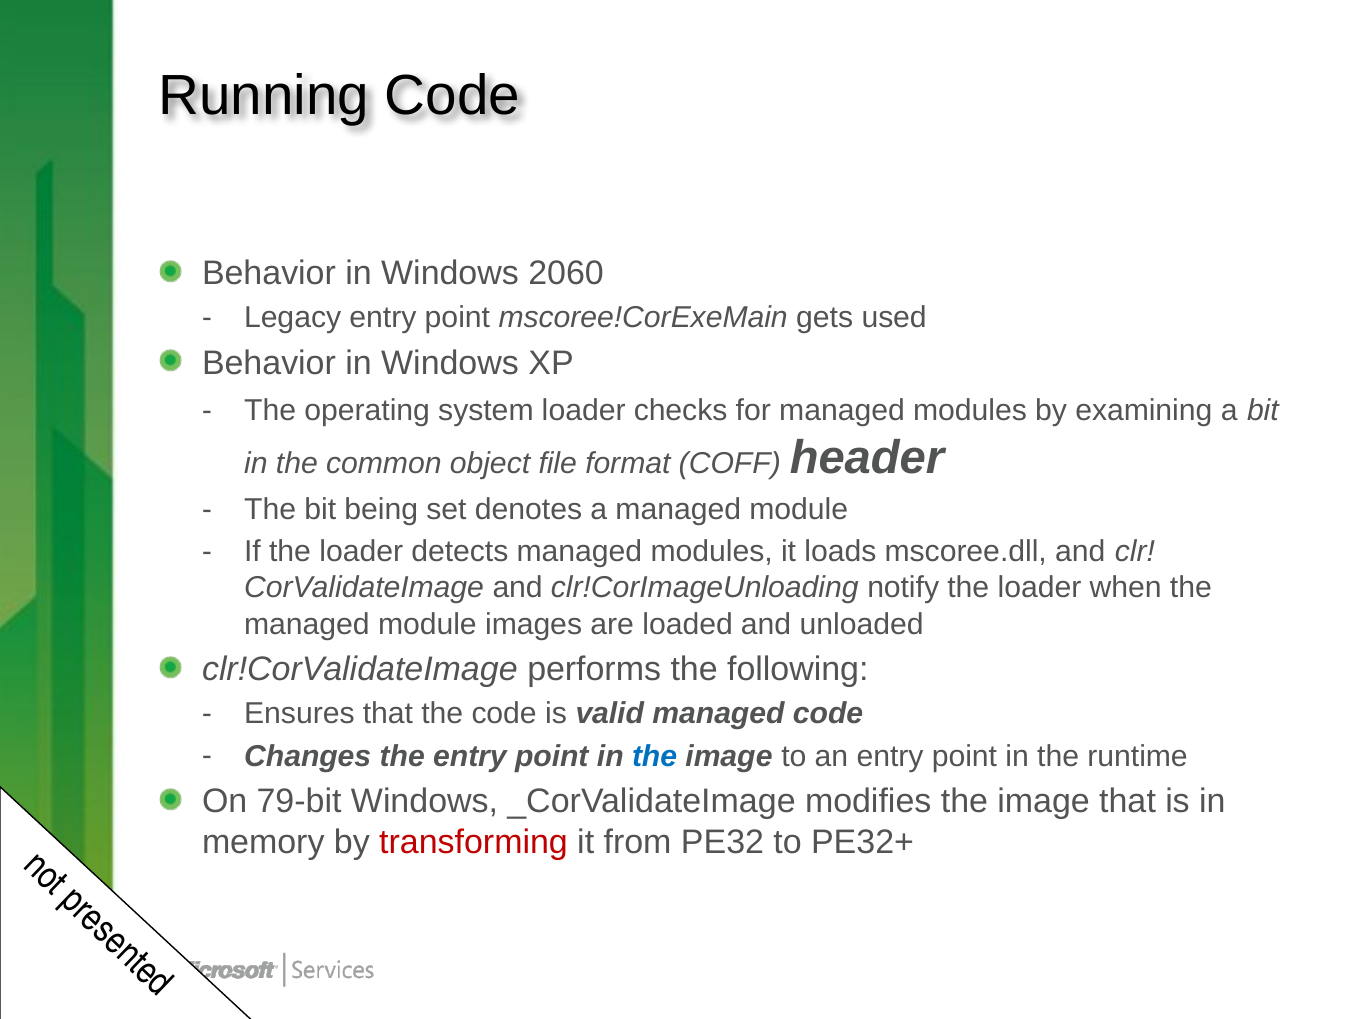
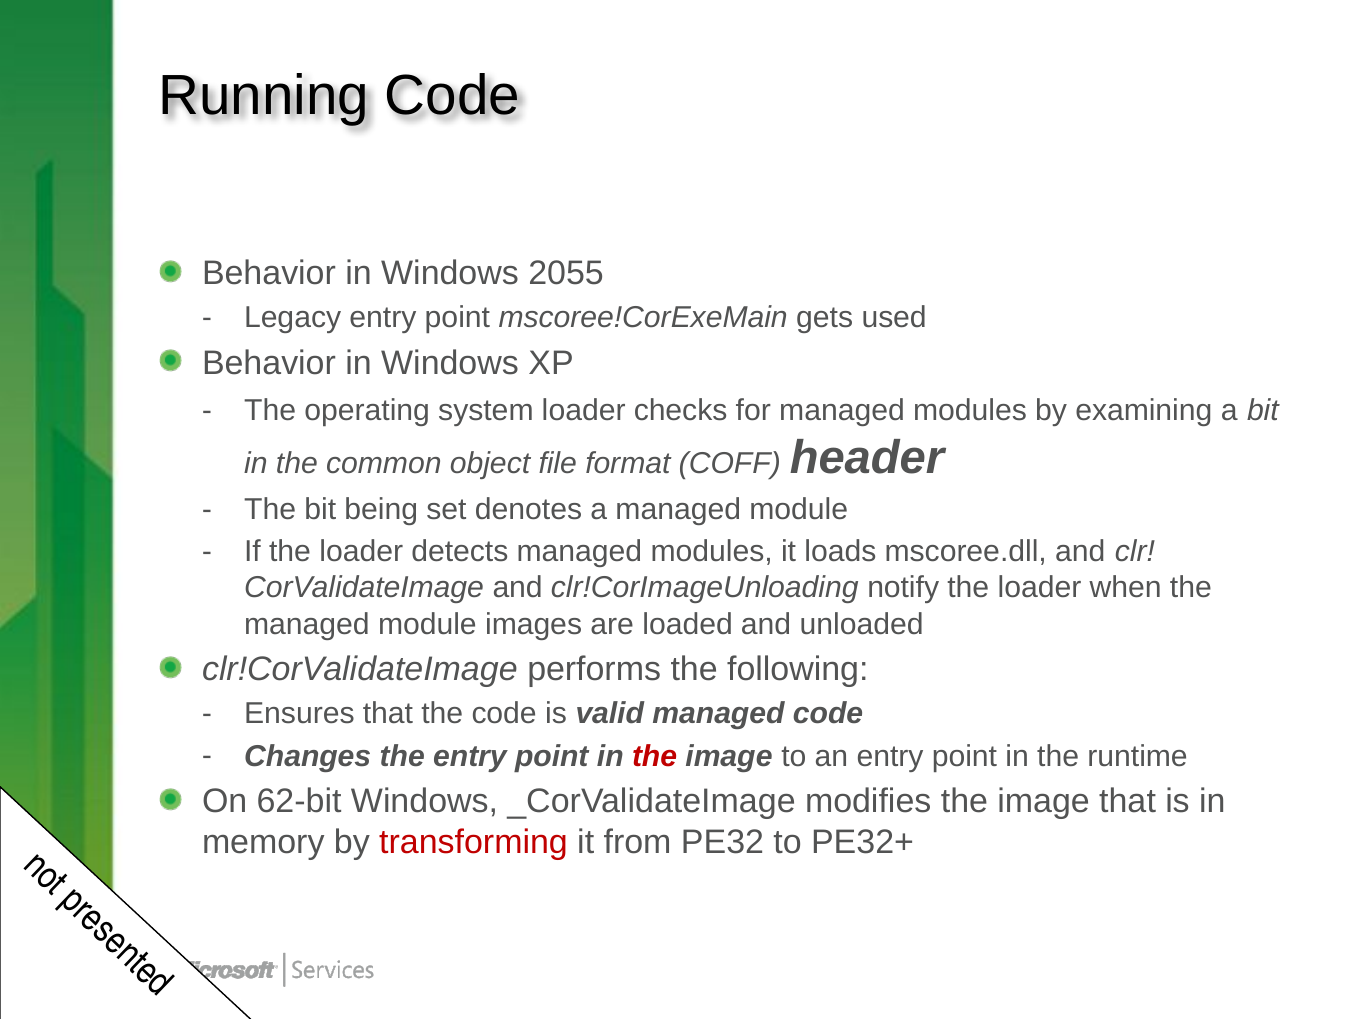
2060: 2060 -> 2055
the at (655, 756) colour: blue -> red
79-bit: 79-bit -> 62-bit
